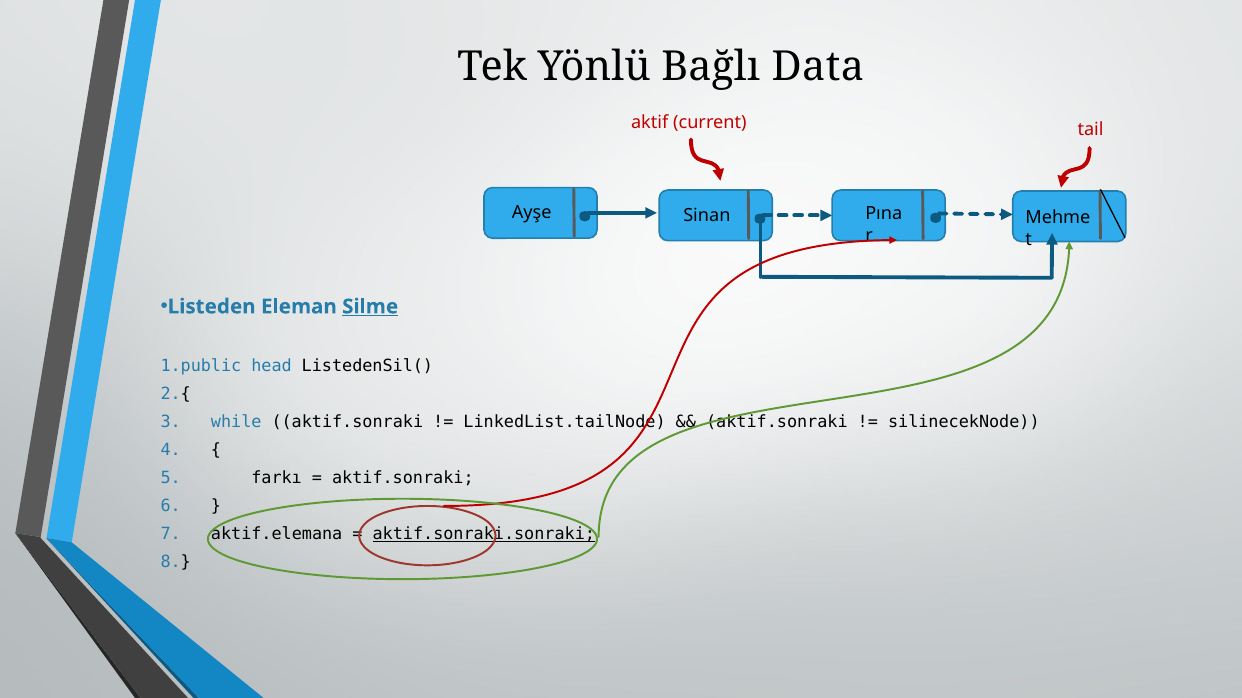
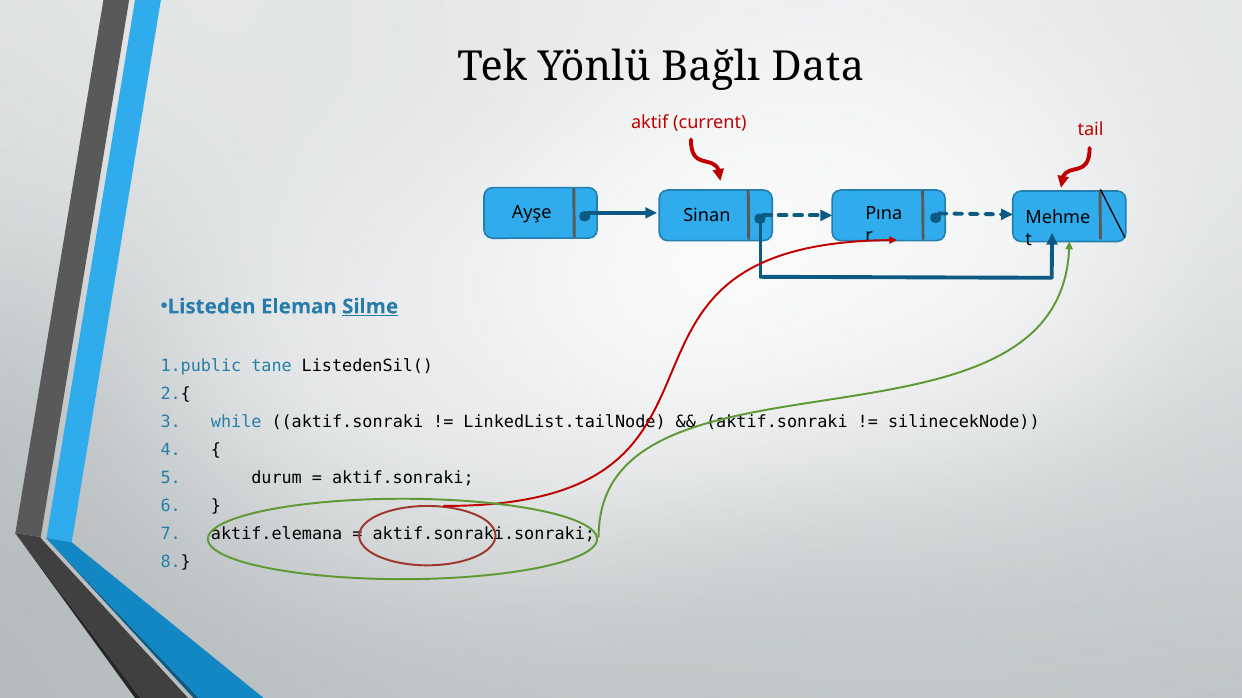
head: head -> tane
farkı: farkı -> durum
aktif.sonraki.sonraki underline: present -> none
